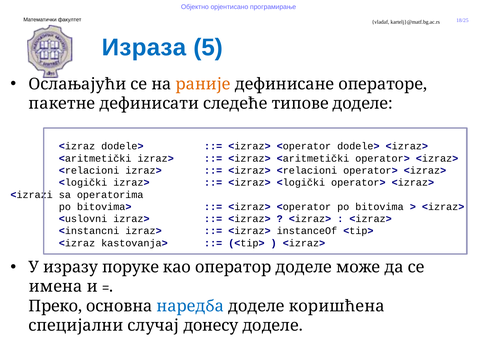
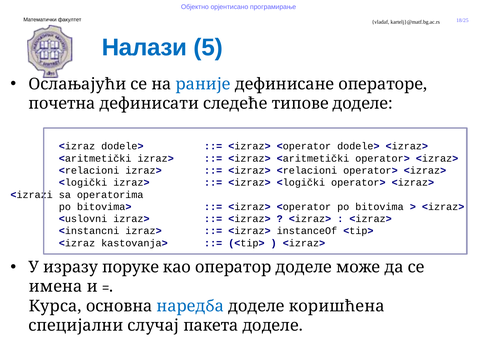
Израза: Израза -> Налази
раније colour: orange -> blue
пакетне: пакетне -> почетна
Преко: Преко -> Курса
донесу: донесу -> пакета
